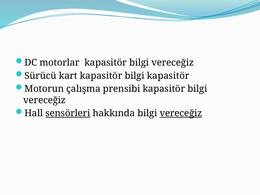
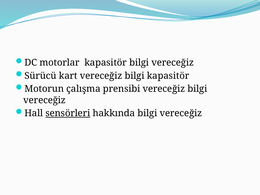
kart kapasitör: kapasitör -> vereceğiz
prensibi kapasitör: kapasitör -> vereceğiz
vereceğiz at (181, 113) underline: present -> none
